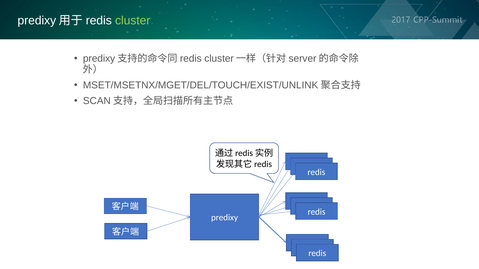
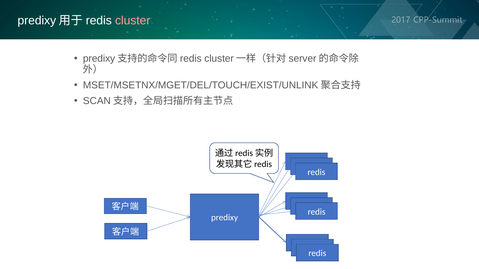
cluster colour: light green -> pink
